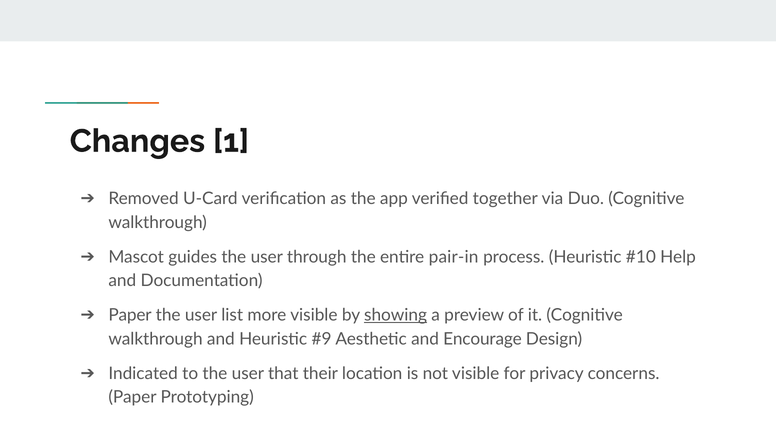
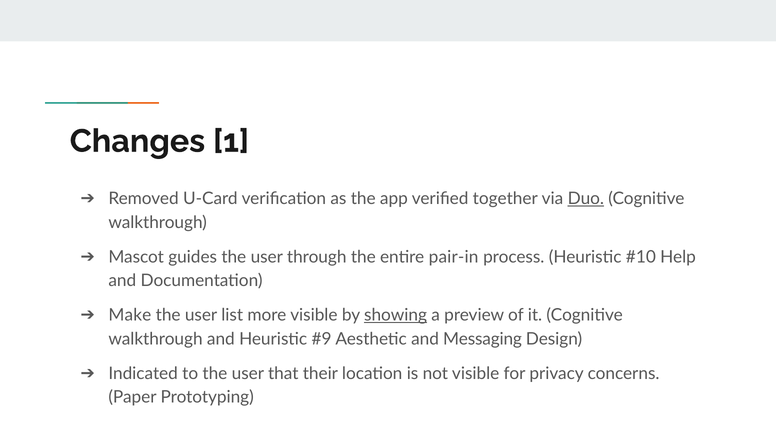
Duo underline: none -> present
Paper at (130, 315): Paper -> Make
Encourage: Encourage -> Messaging
